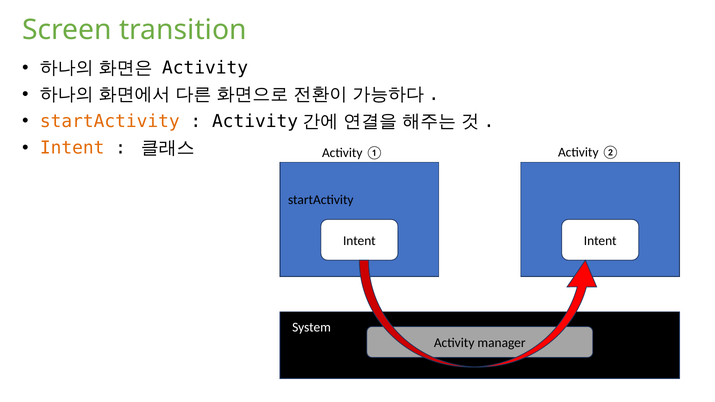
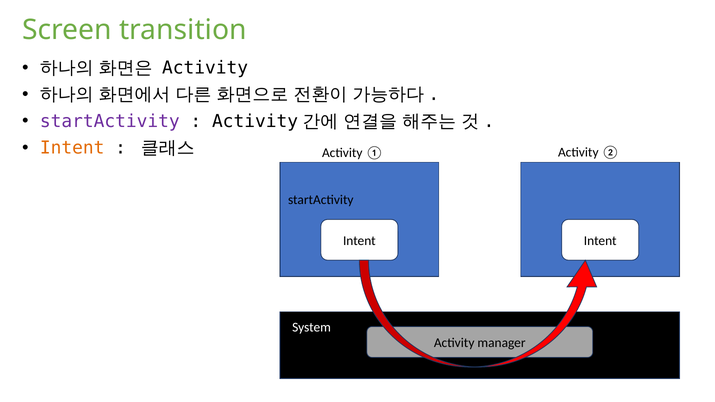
startActivity at (110, 121) colour: orange -> purple
